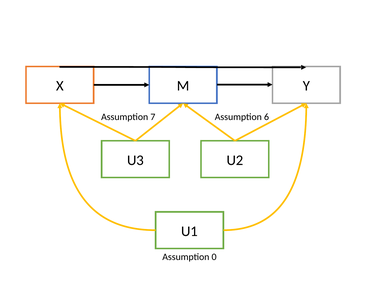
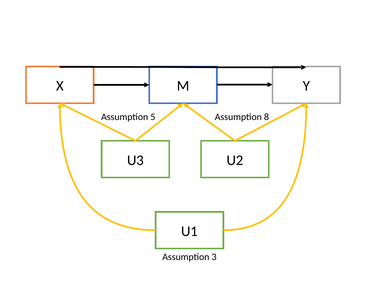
7: 7 -> 5
6: 6 -> 8
0: 0 -> 3
